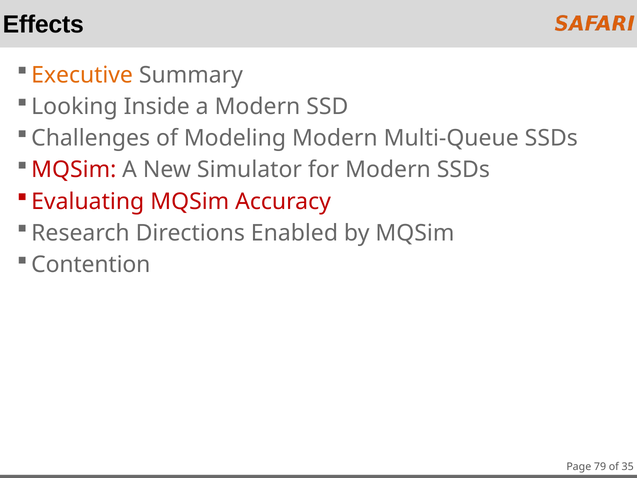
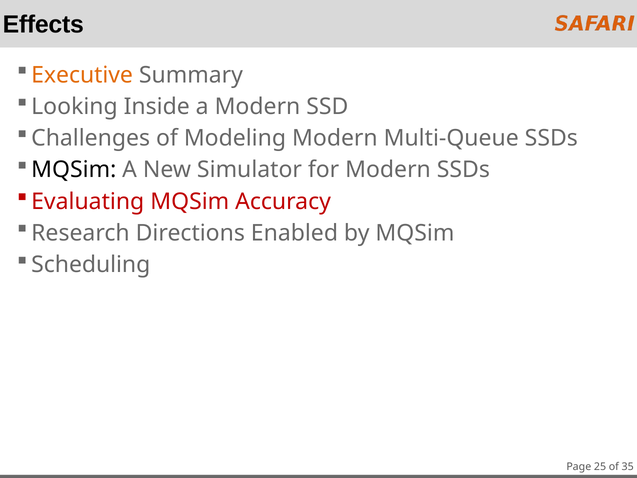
MQSim at (74, 170) colour: red -> black
Contention: Contention -> Scheduling
79: 79 -> 25
